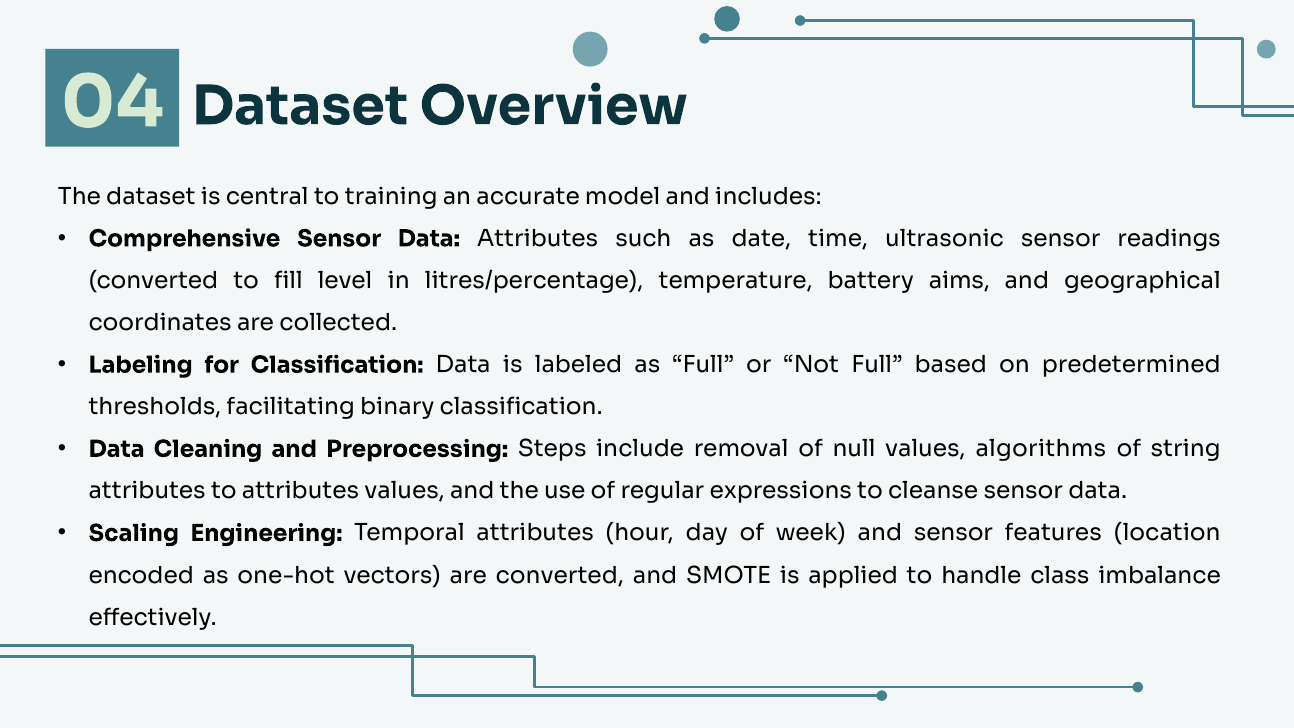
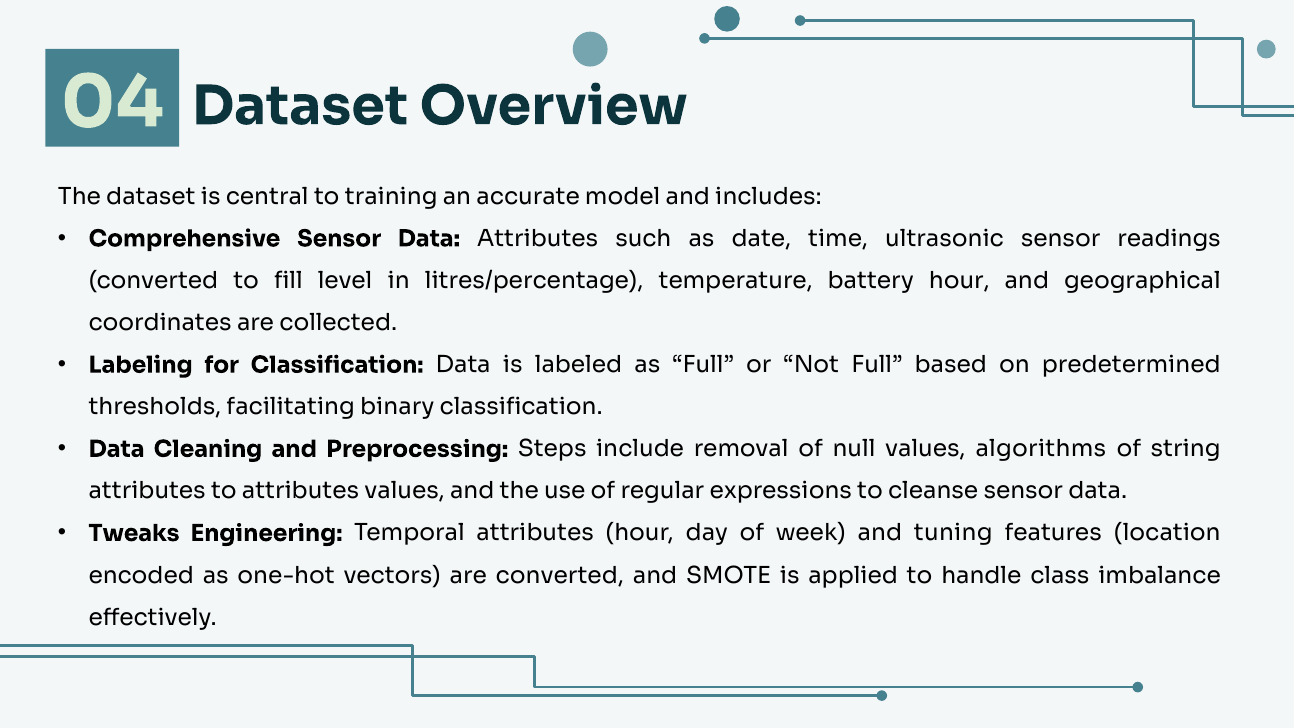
battery aims: aims -> hour
Scaling: Scaling -> Tweaks
and sensor: sensor -> tuning
